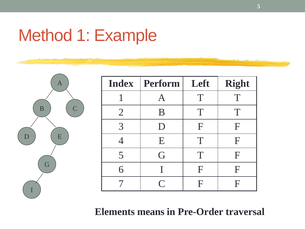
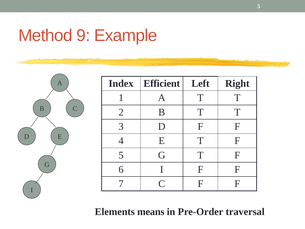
Method 1: 1 -> 9
Perform: Perform -> Efficient
